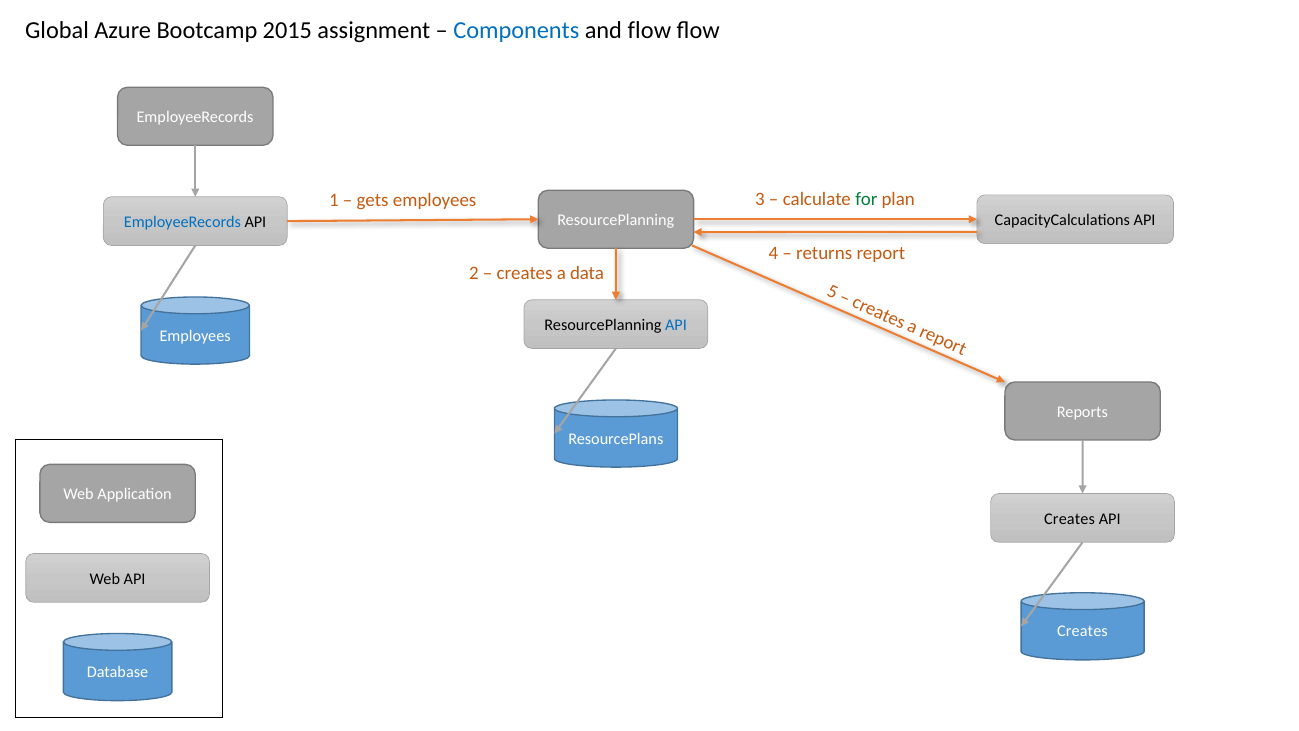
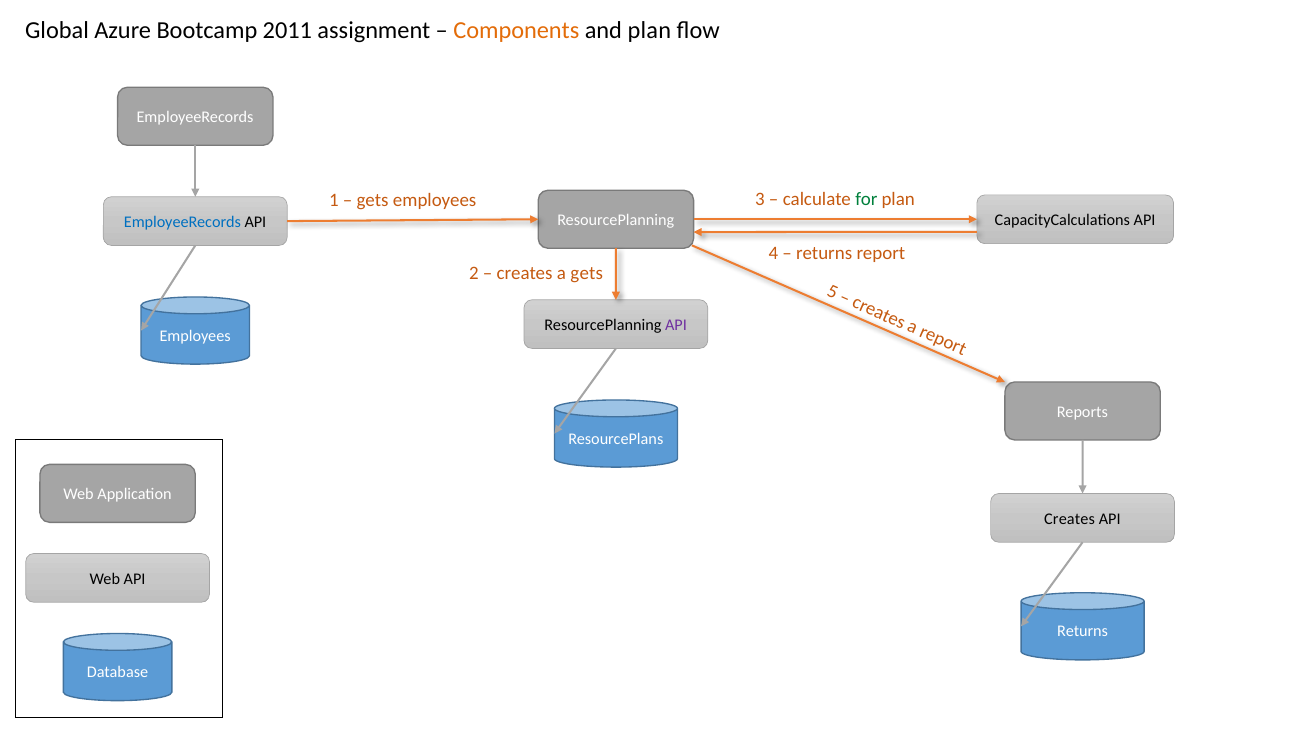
2015: 2015 -> 2011
Components colour: blue -> orange
and flow: flow -> plan
a data: data -> gets
API at (676, 325) colour: blue -> purple
Creates at (1082, 631): Creates -> Returns
